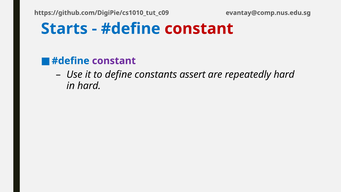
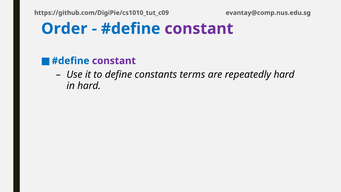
Starts: Starts -> Order
constant at (199, 29) colour: red -> purple
assert: assert -> terms
